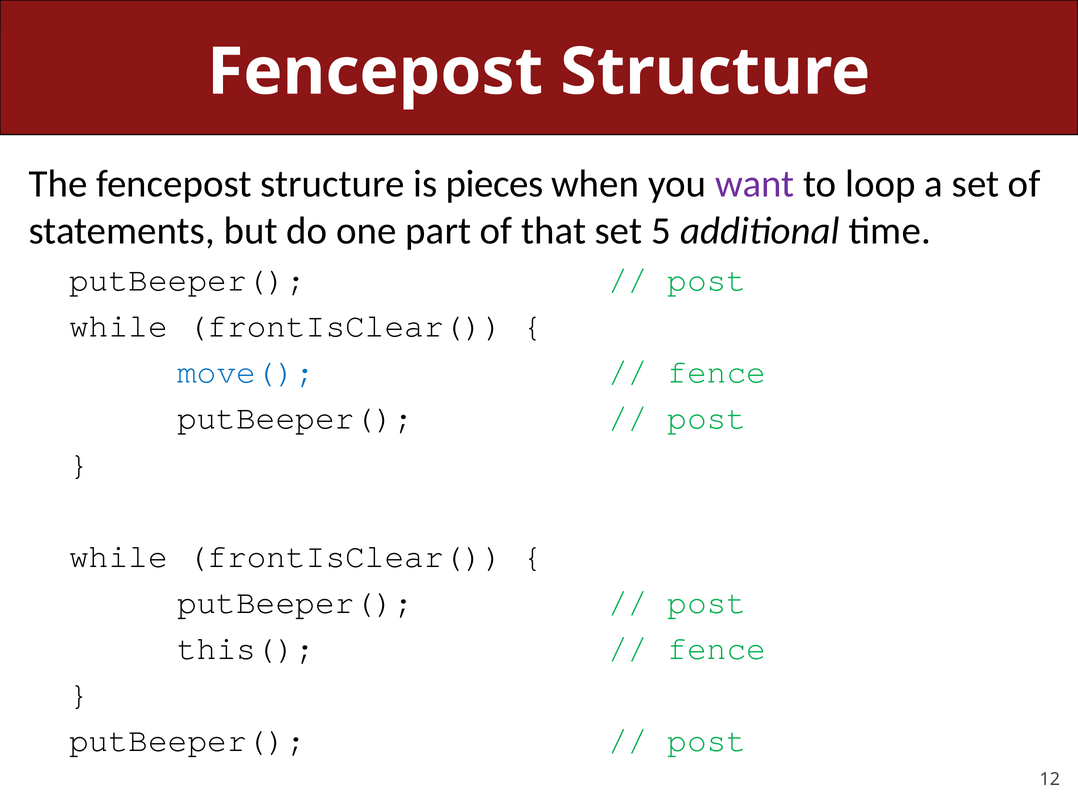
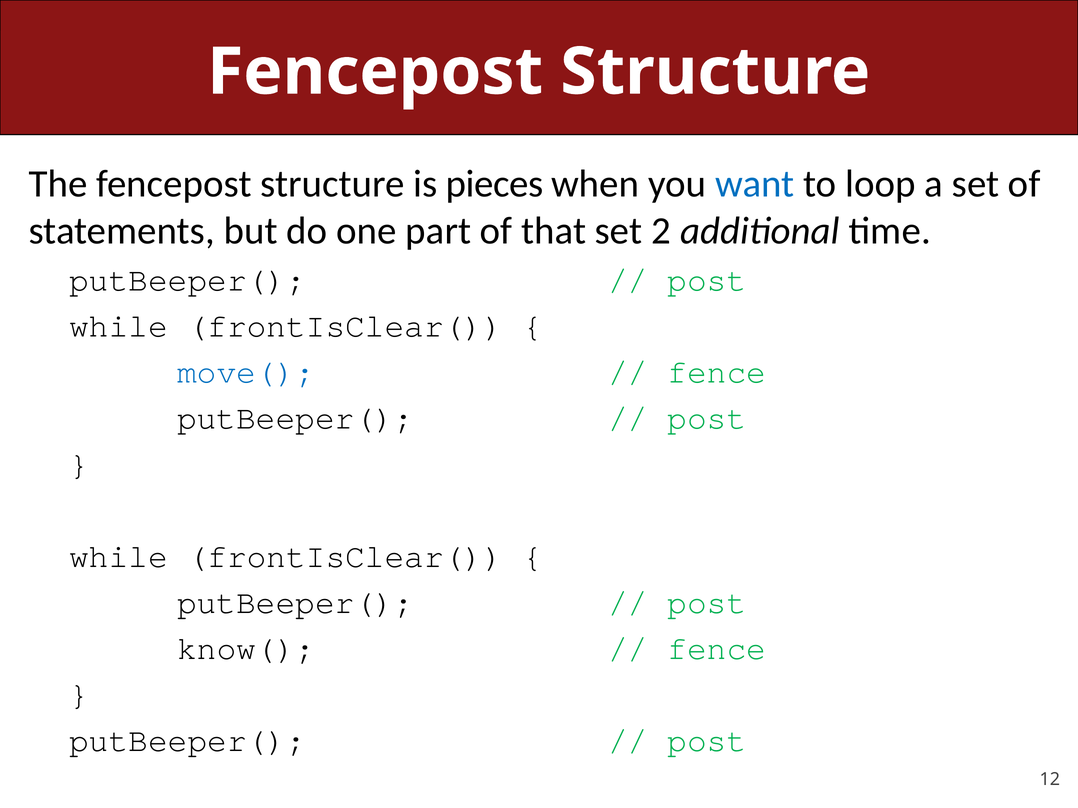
want colour: purple -> blue
5: 5 -> 2
this(: this( -> know(
